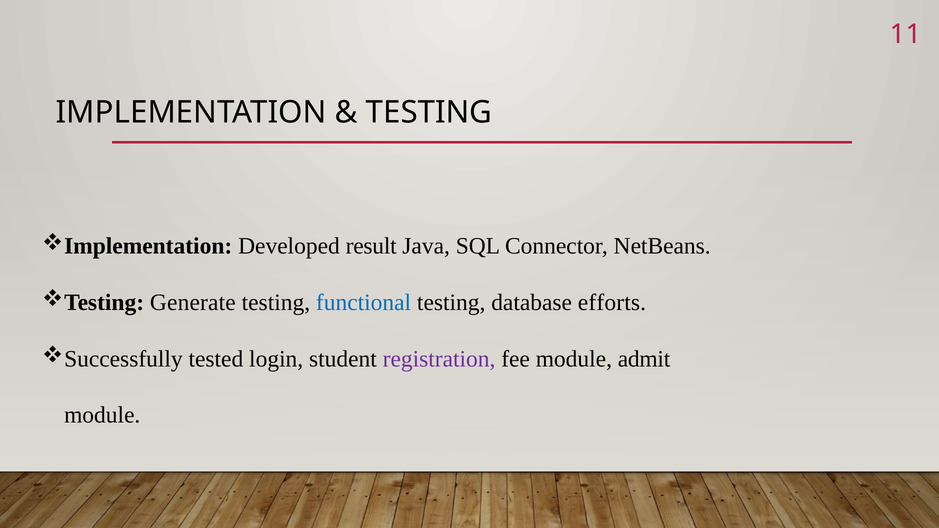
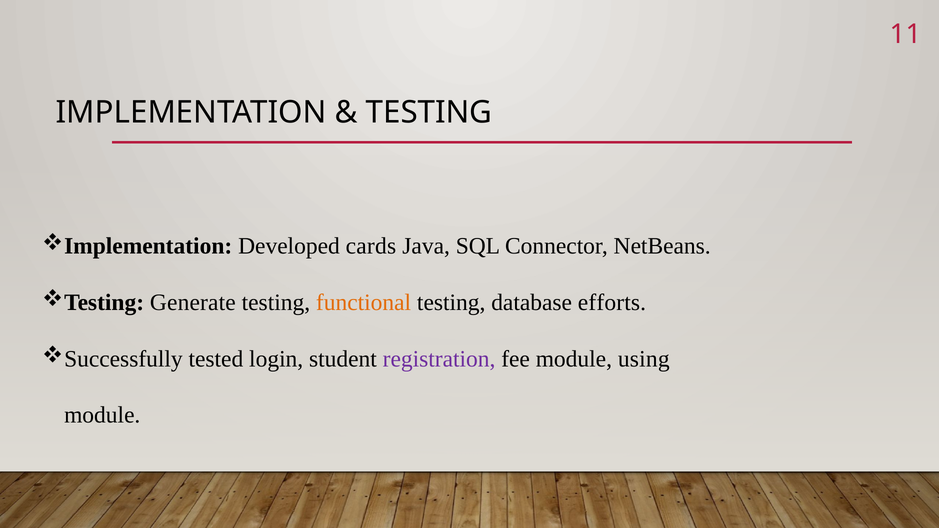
result: result -> cards
functional colour: blue -> orange
admit: admit -> using
